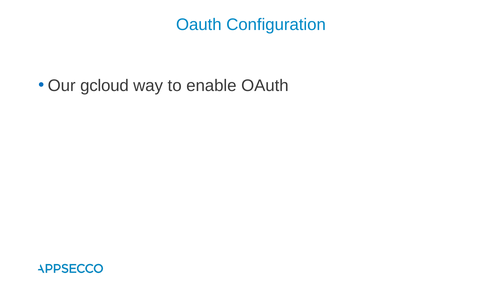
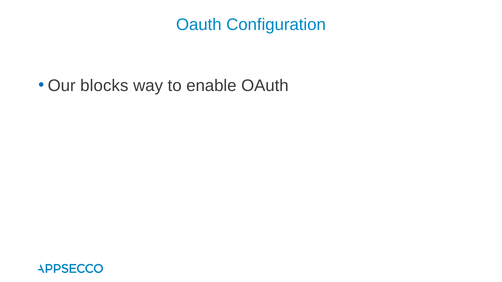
gcloud: gcloud -> blocks
